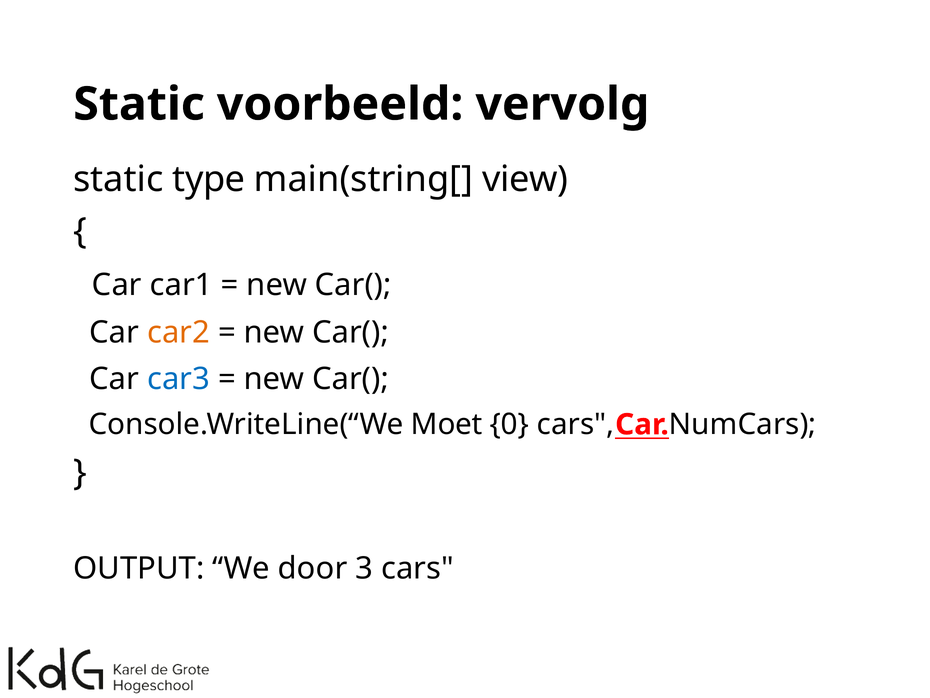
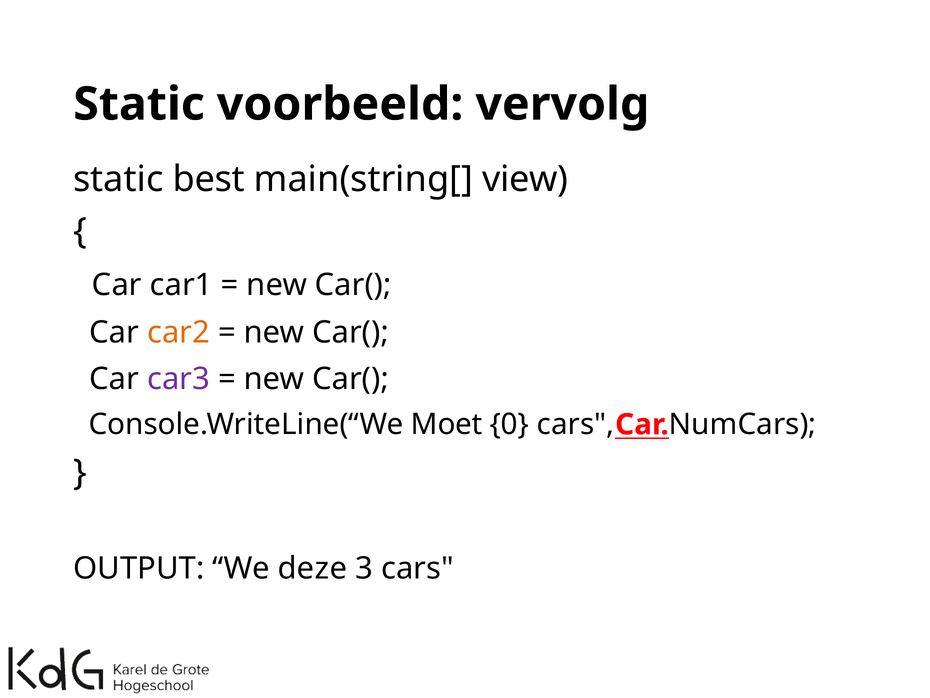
type: type -> best
car3 colour: blue -> purple
door: door -> deze
